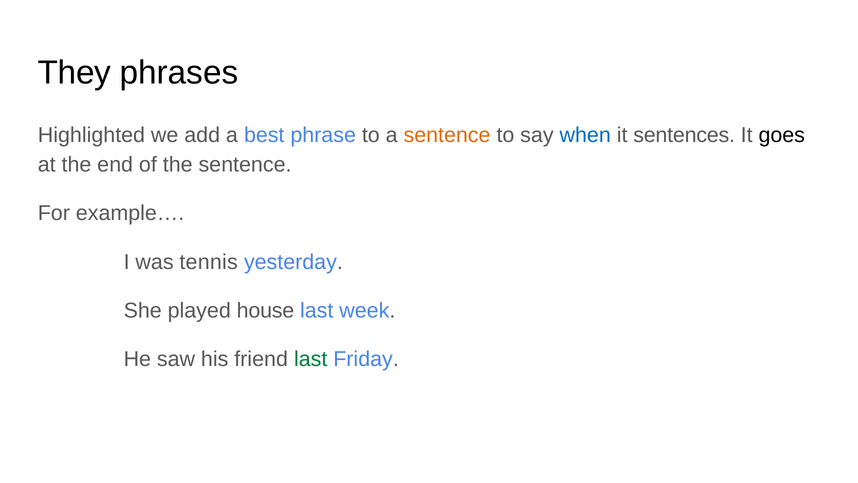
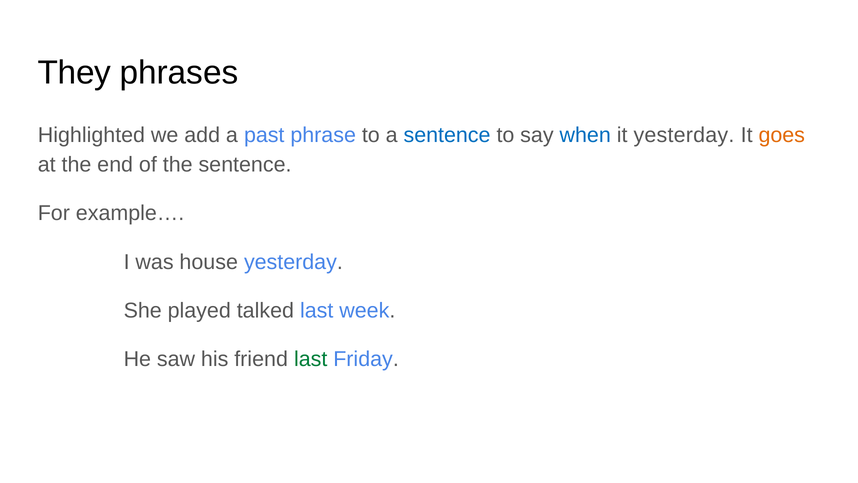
best: best -> past
sentence at (447, 135) colour: orange -> blue
it sentences: sentences -> yesterday
goes colour: black -> orange
tennis: tennis -> house
house: house -> talked
